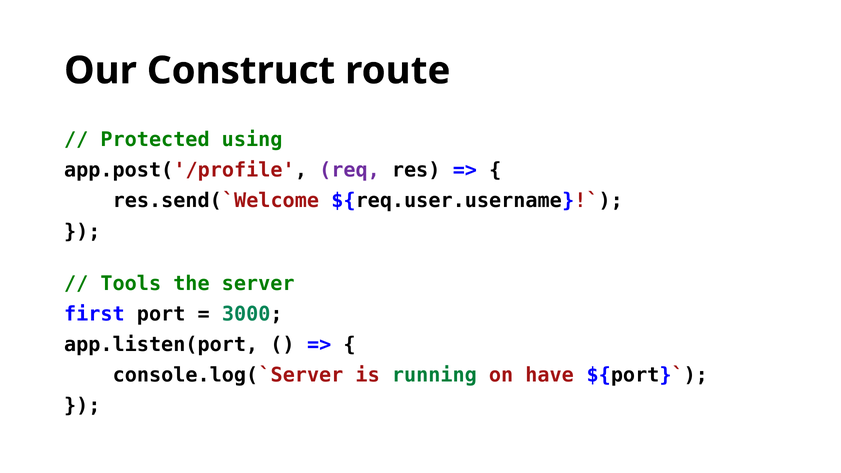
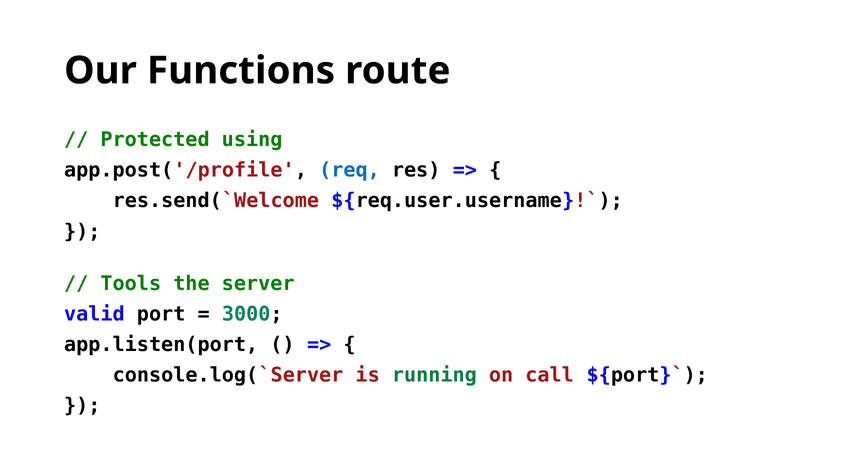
Construct: Construct -> Functions
req colour: purple -> blue
first: first -> valid
have: have -> call
